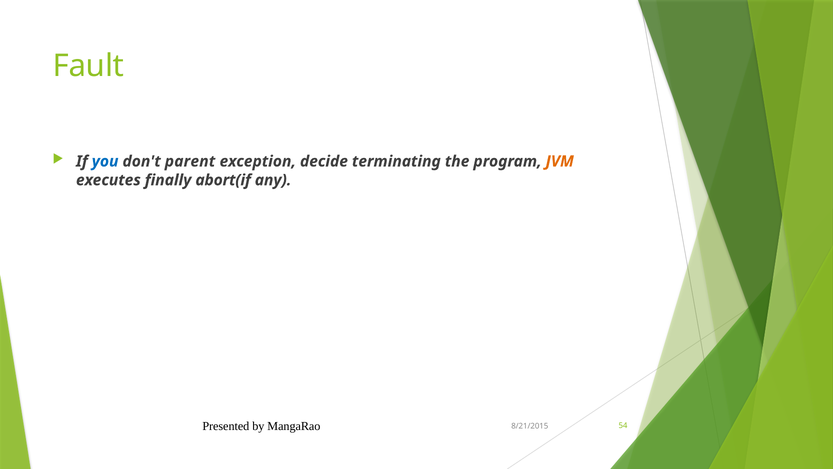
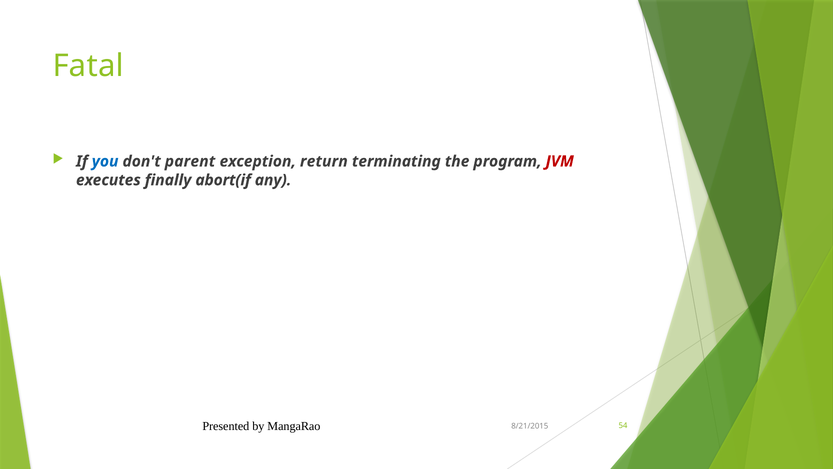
Fault: Fault -> Fatal
decide: decide -> return
JVM colour: orange -> red
